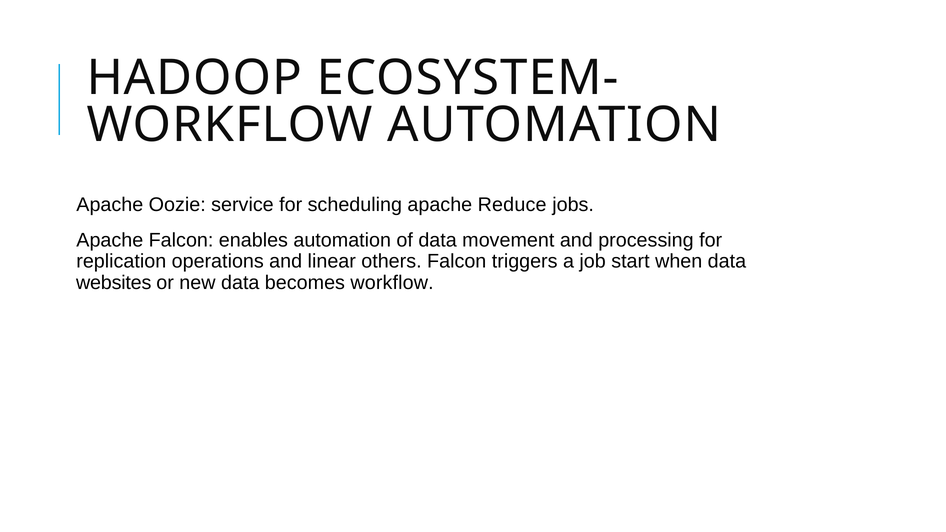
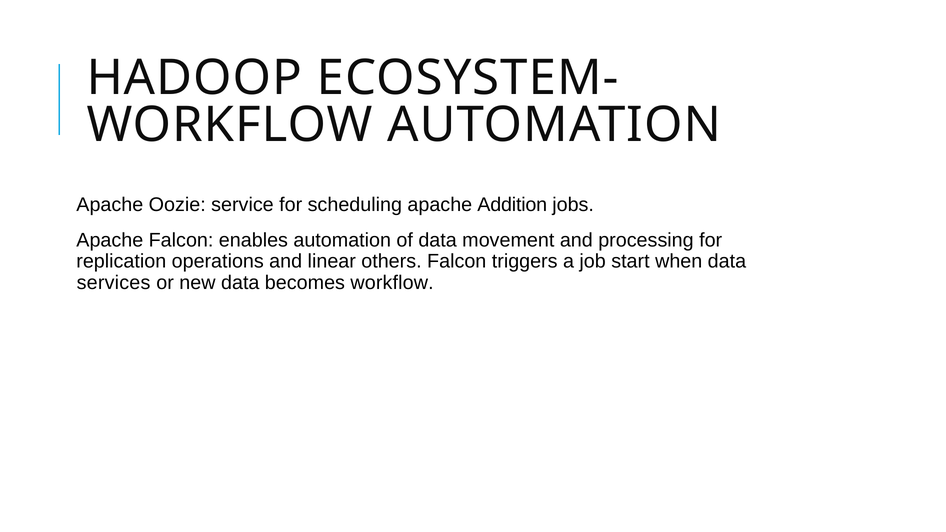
Reduce: Reduce -> Addition
websites: websites -> services
